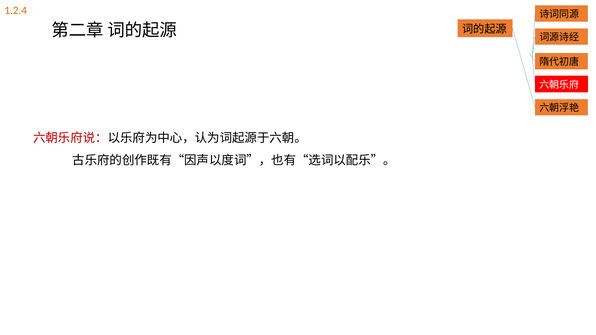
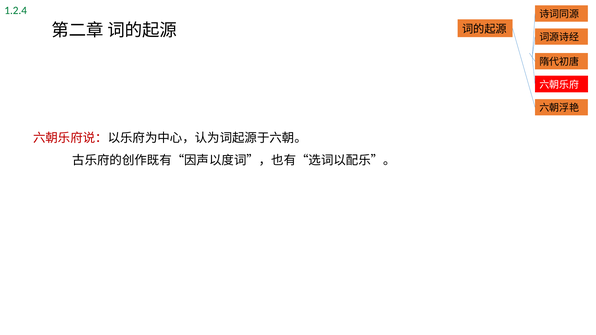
1.2.4 colour: orange -> green
